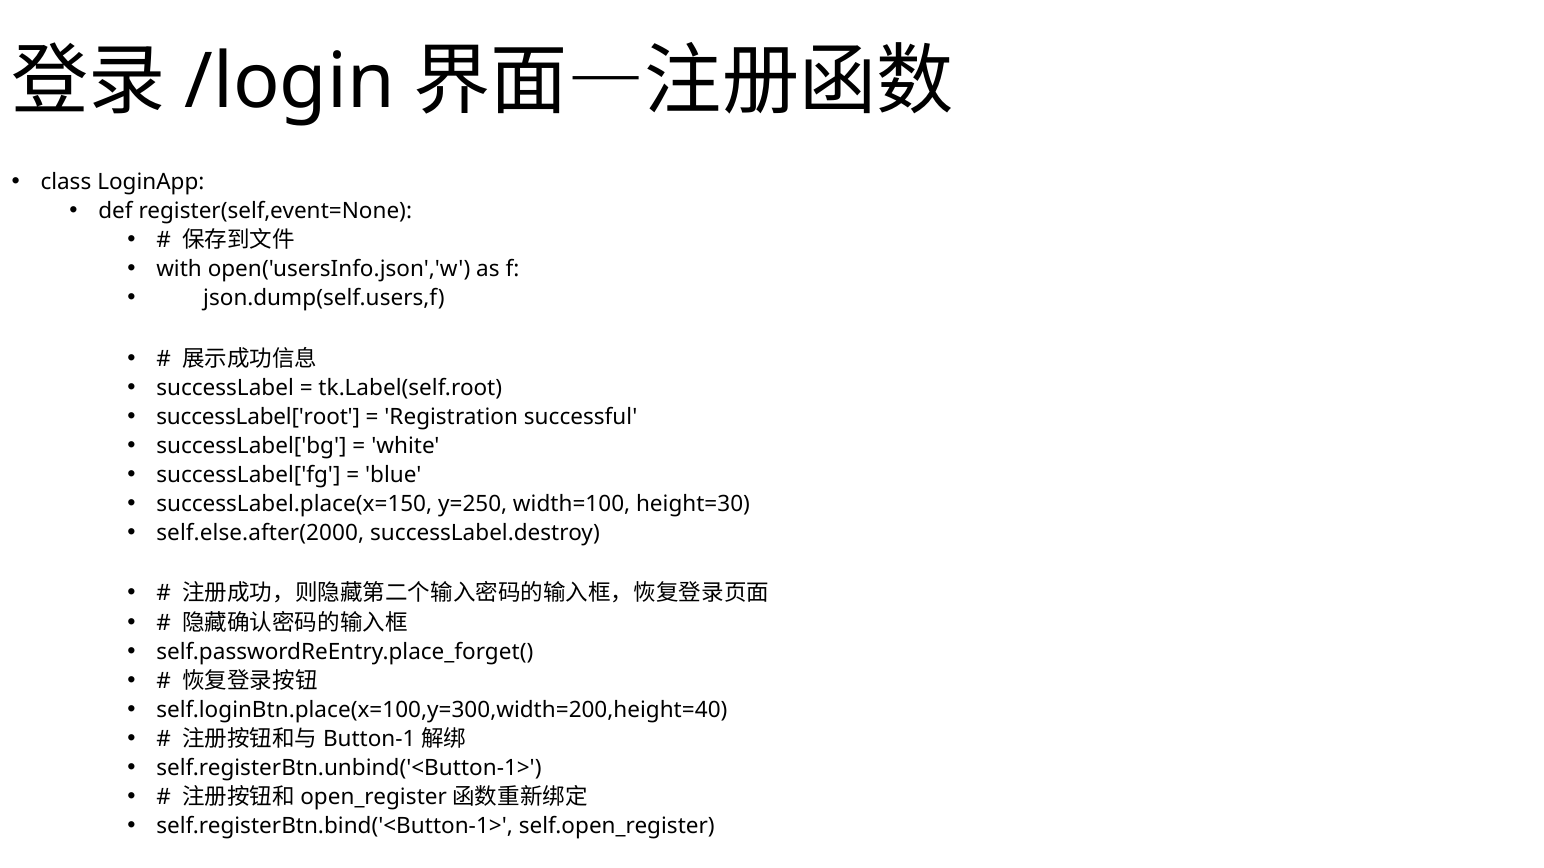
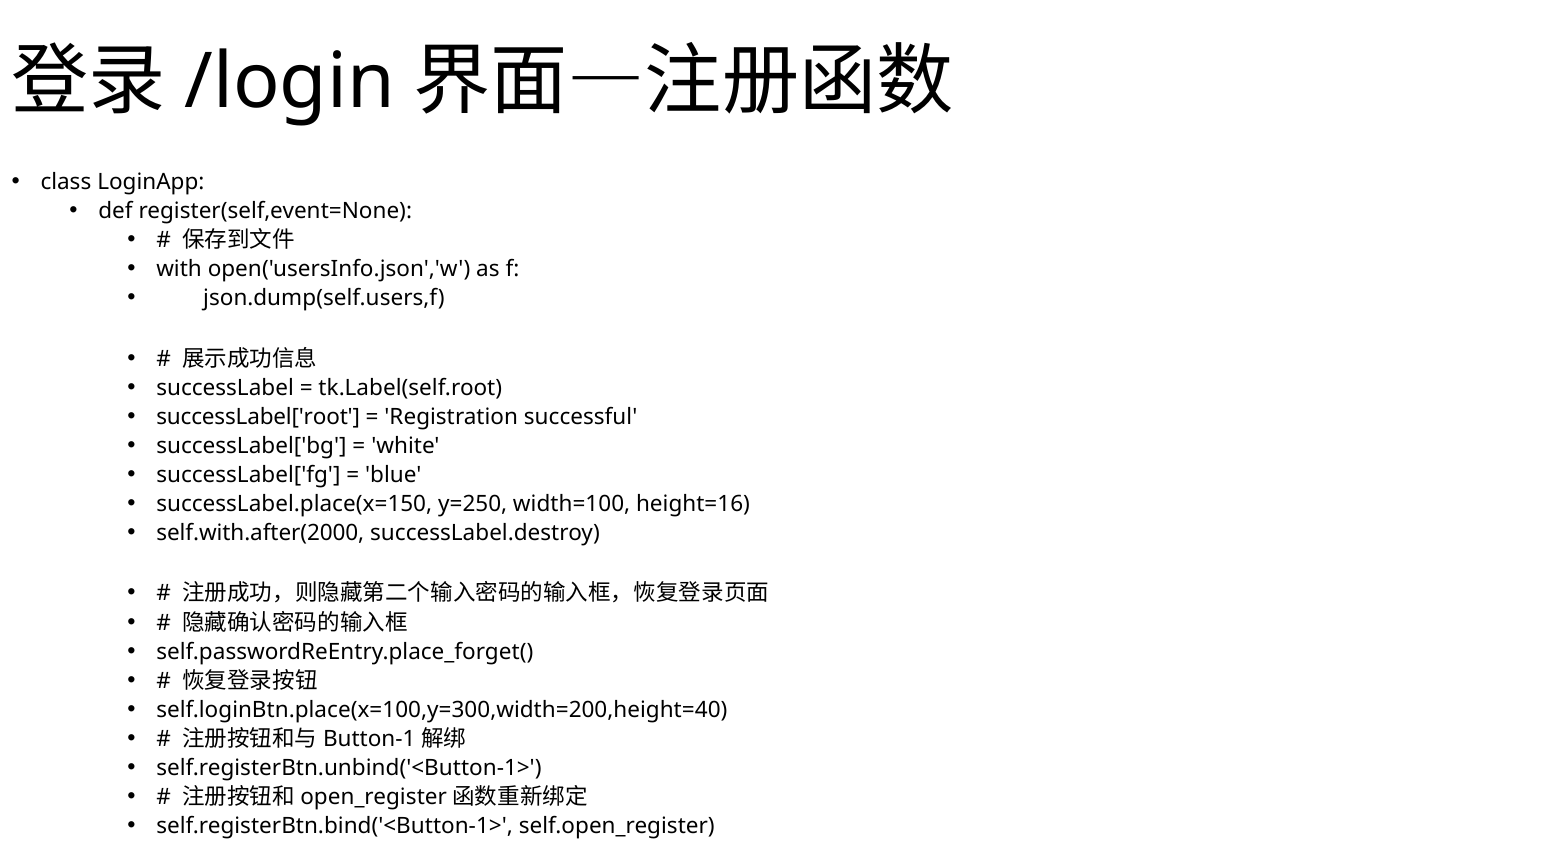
height=30: height=30 -> height=16
self.else.after(2000: self.else.after(2000 -> self.with.after(2000
